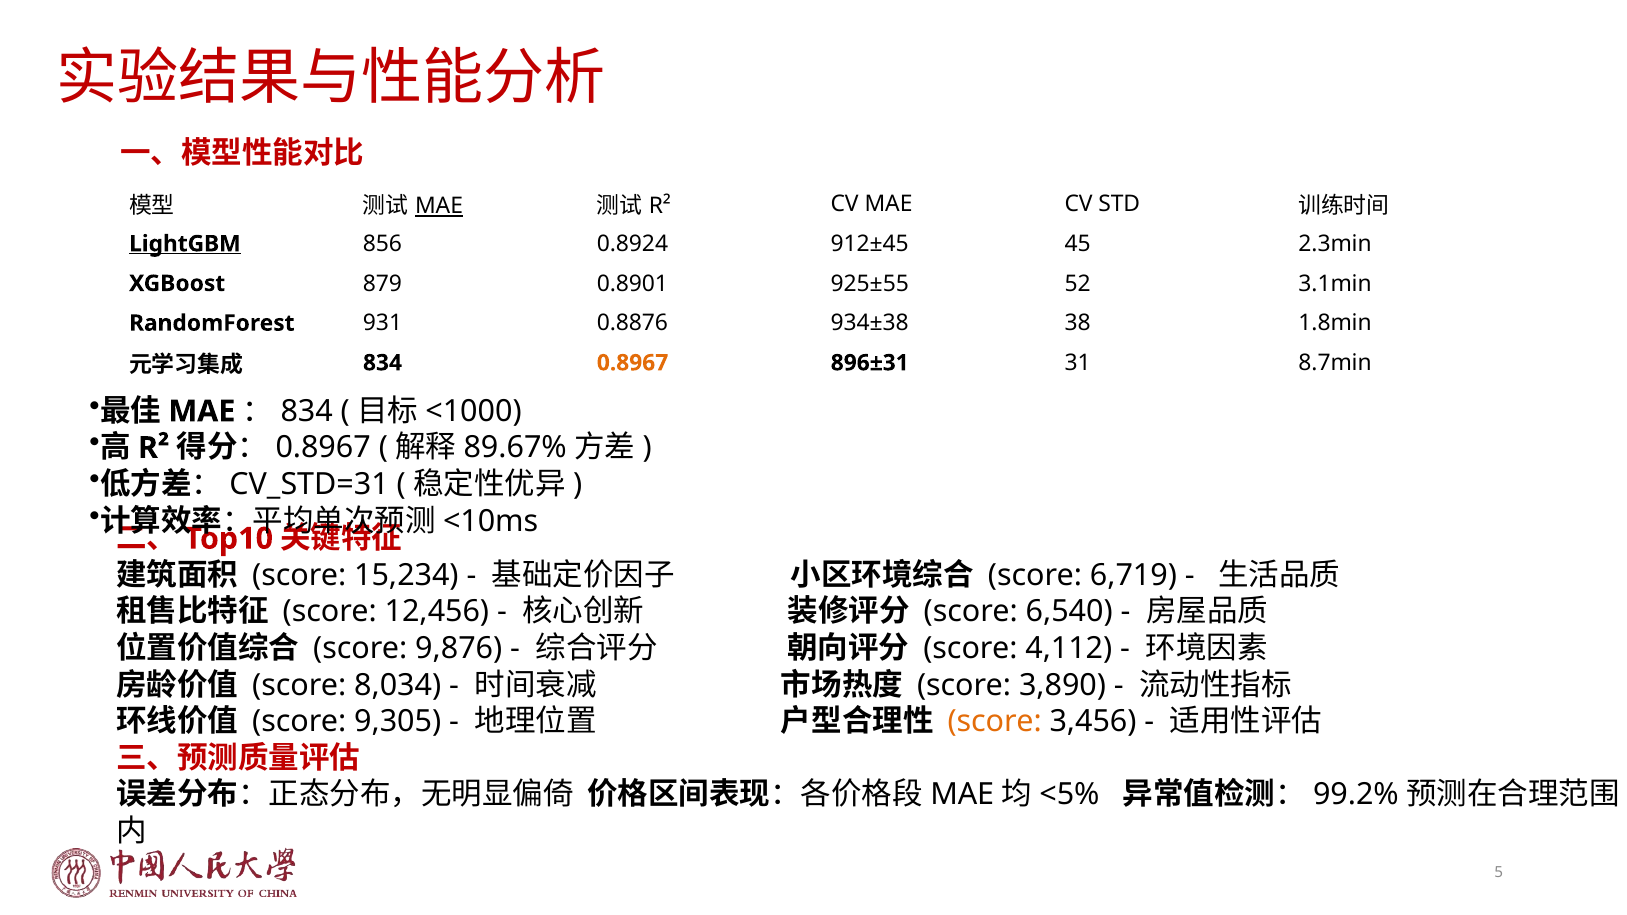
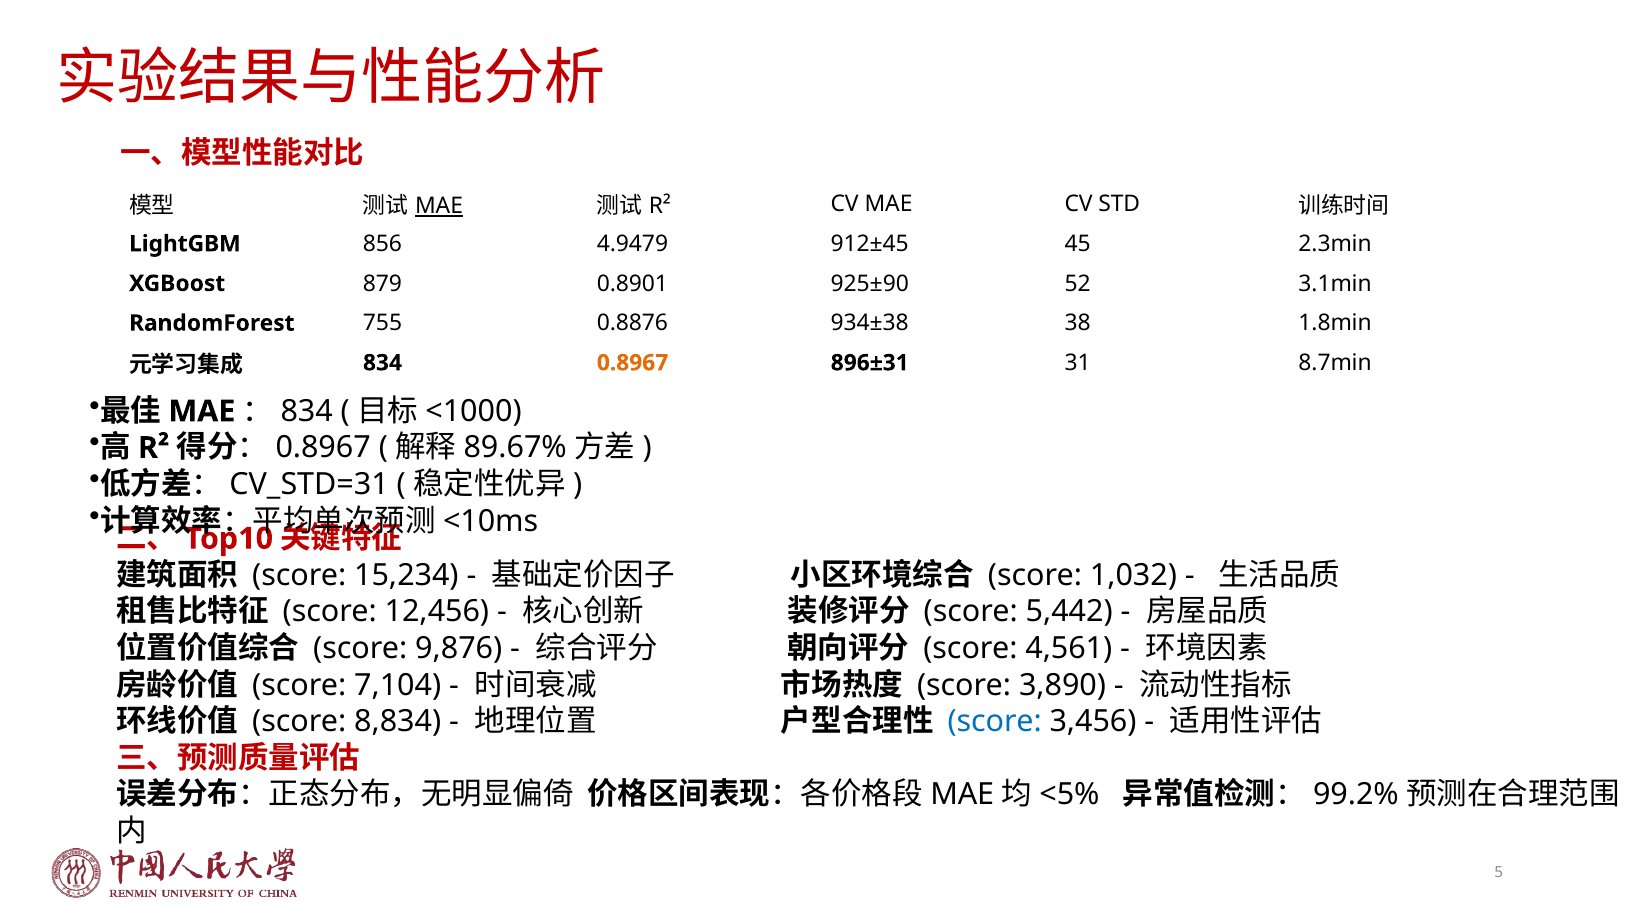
LightGBM underline: present -> none
0.8924: 0.8924 -> 4.9479
925±55: 925±55 -> 925±90
931: 931 -> 755
6,719: 6,719 -> 1,032
6,540: 6,540 -> 5,442
4,112: 4,112 -> 4,561
8,034: 8,034 -> 7,104
9,305: 9,305 -> 8,834
score at (995, 722) colour: orange -> blue
